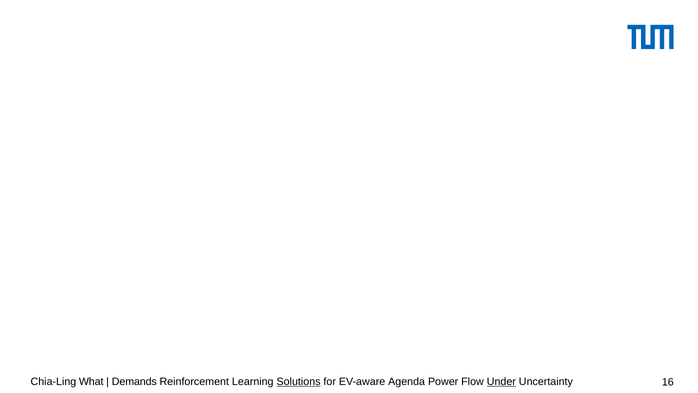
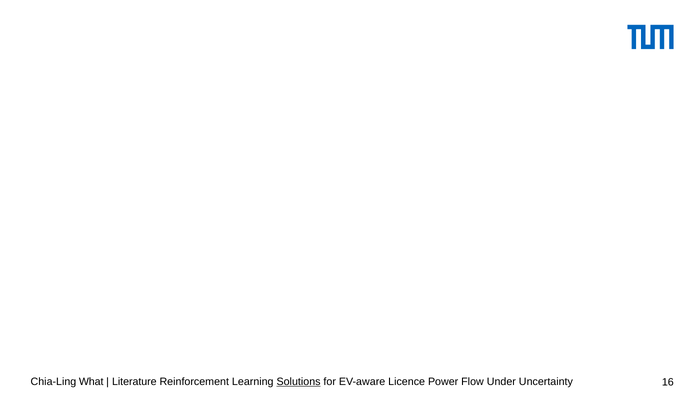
Demands: Demands -> Literature
Agenda: Agenda -> Licence
Under underline: present -> none
